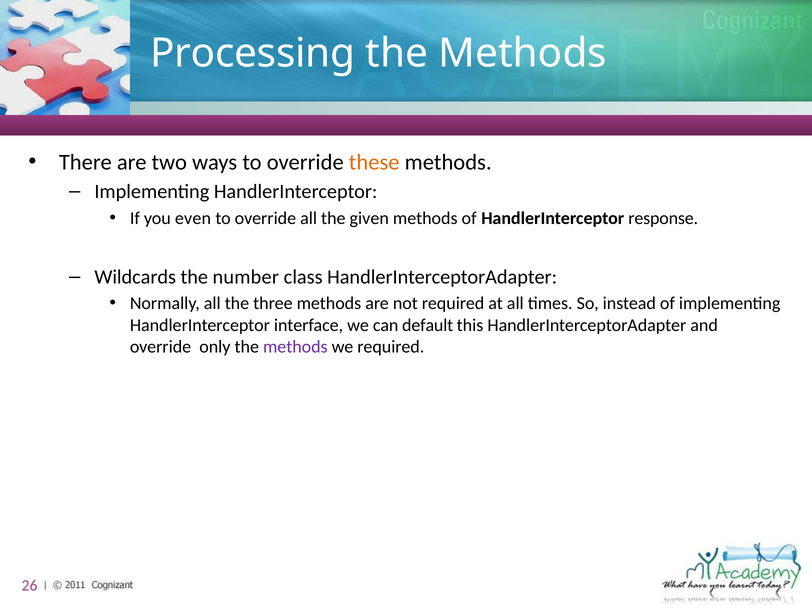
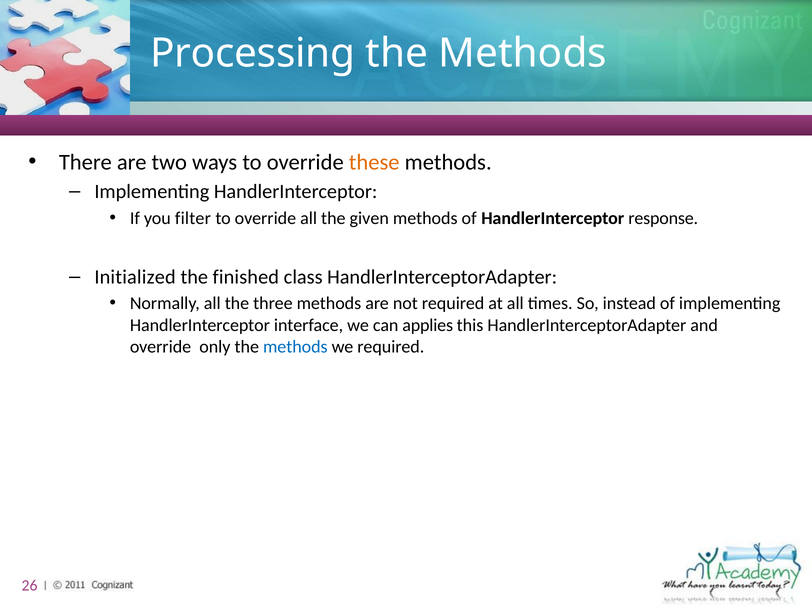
even: even -> filter
Wildcards: Wildcards -> Initialized
number: number -> finished
default: default -> applies
methods at (295, 347) colour: purple -> blue
